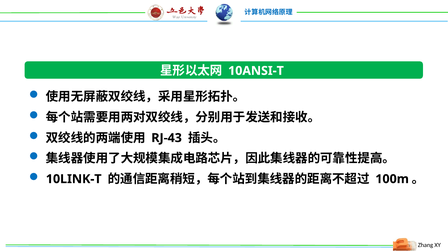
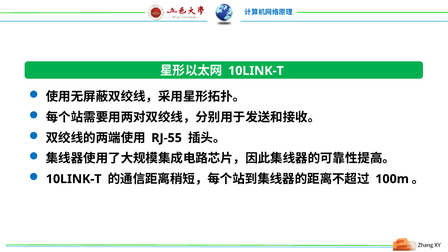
10ANSI-T at (256, 71): 10ANSI-T -> 10LINK-T
RJ-43: RJ-43 -> RJ-55
